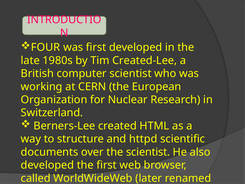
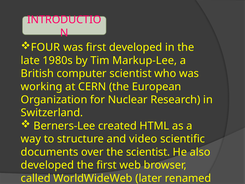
Created-Lee: Created-Lee -> Markup-Lee
and httpd: httpd -> video
